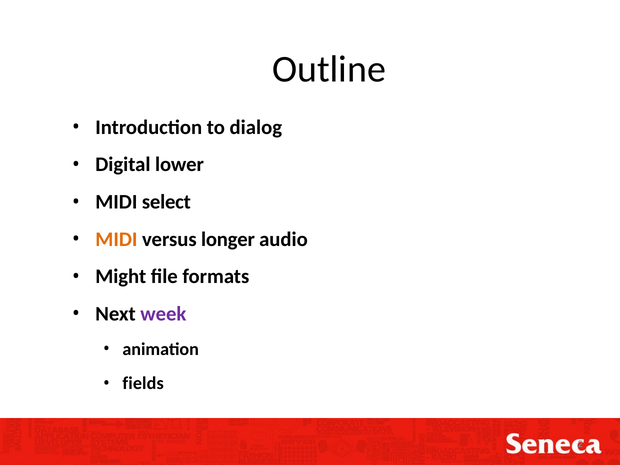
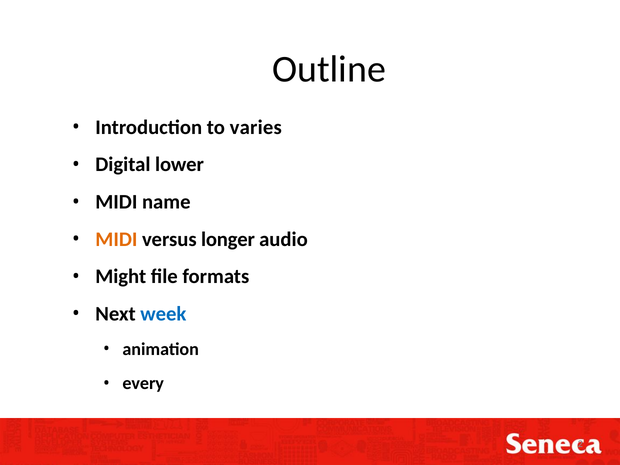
dialog: dialog -> varies
select: select -> name
week colour: purple -> blue
fields: fields -> every
